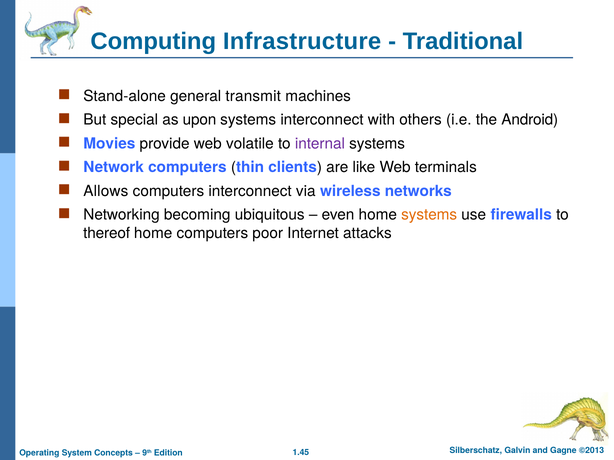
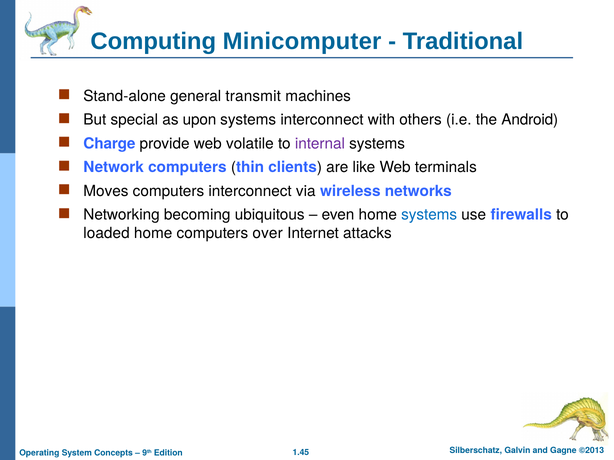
Infrastructure: Infrastructure -> Minicomputer
Movies: Movies -> Charge
Allows: Allows -> Moves
systems at (429, 215) colour: orange -> blue
thereof: thereof -> loaded
poor: poor -> over
